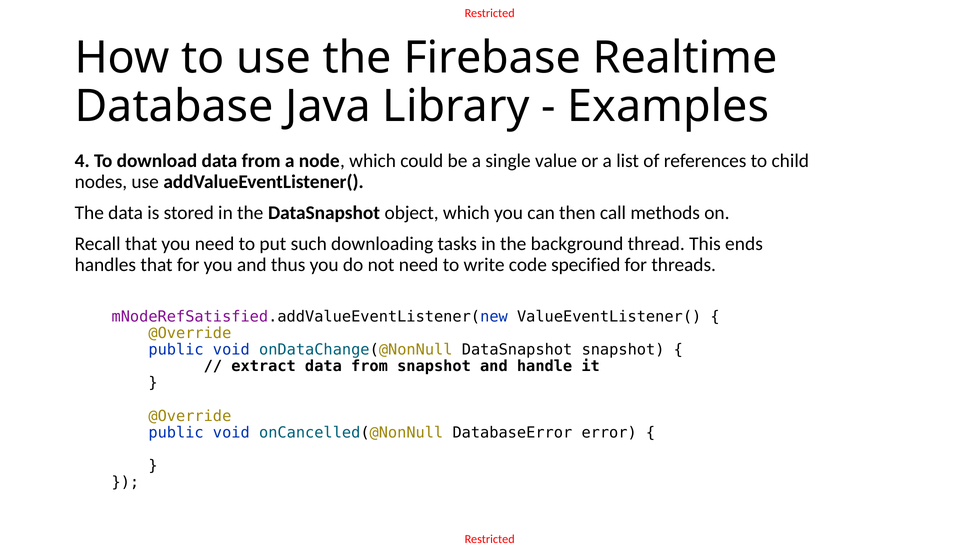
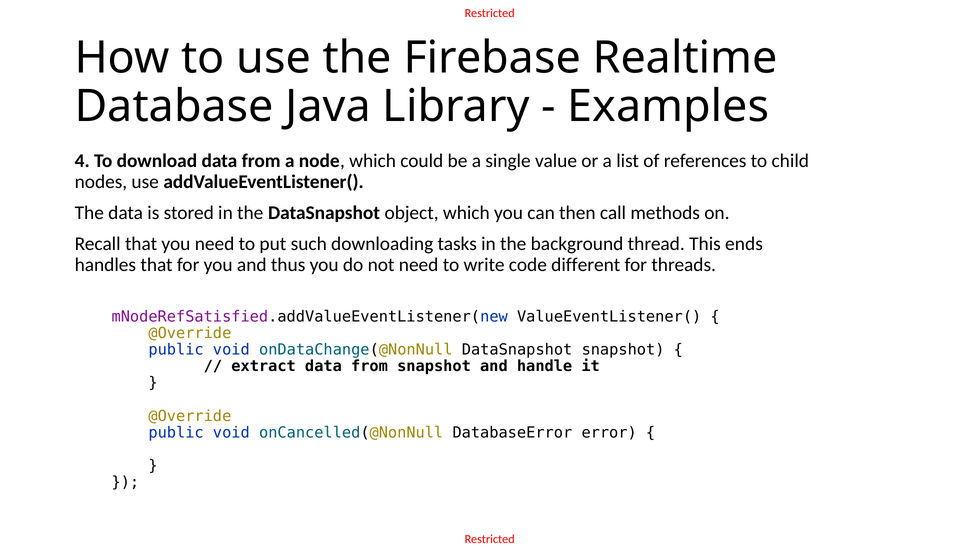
specified: specified -> different
